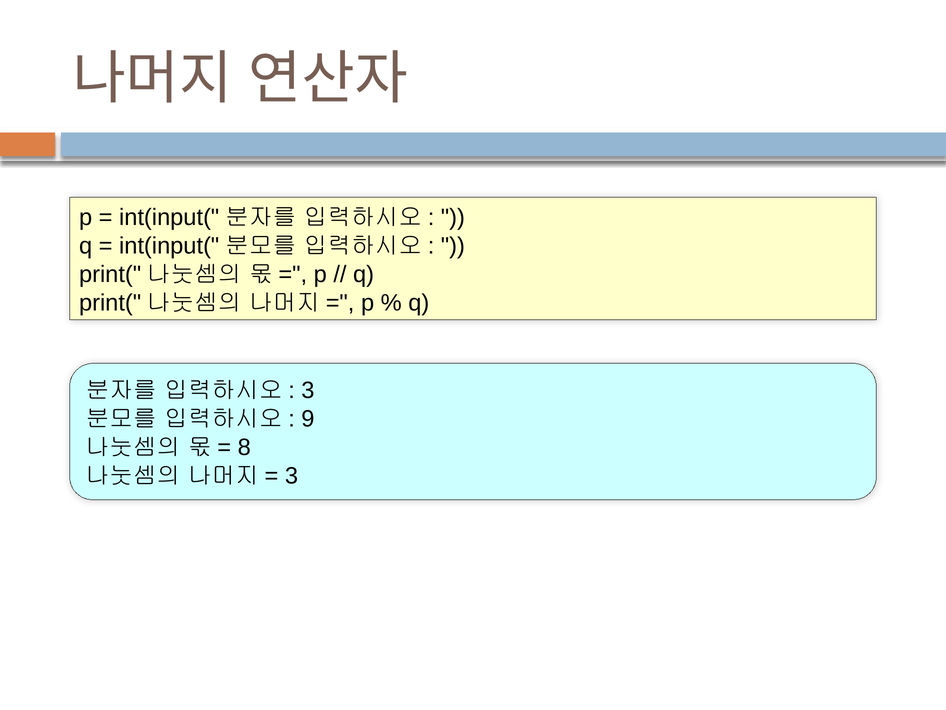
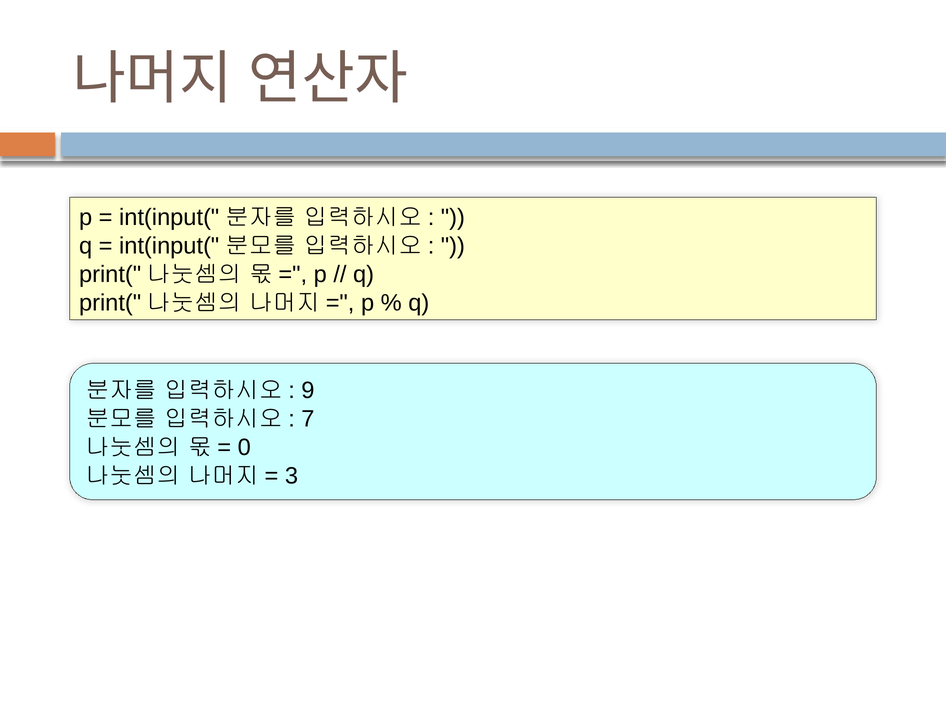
3 at (308, 390): 3 -> 9
9: 9 -> 7
8: 8 -> 0
